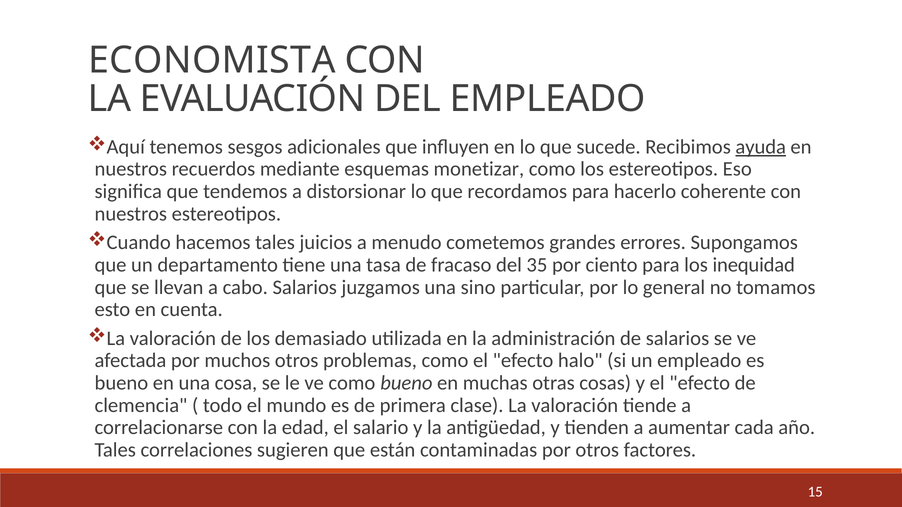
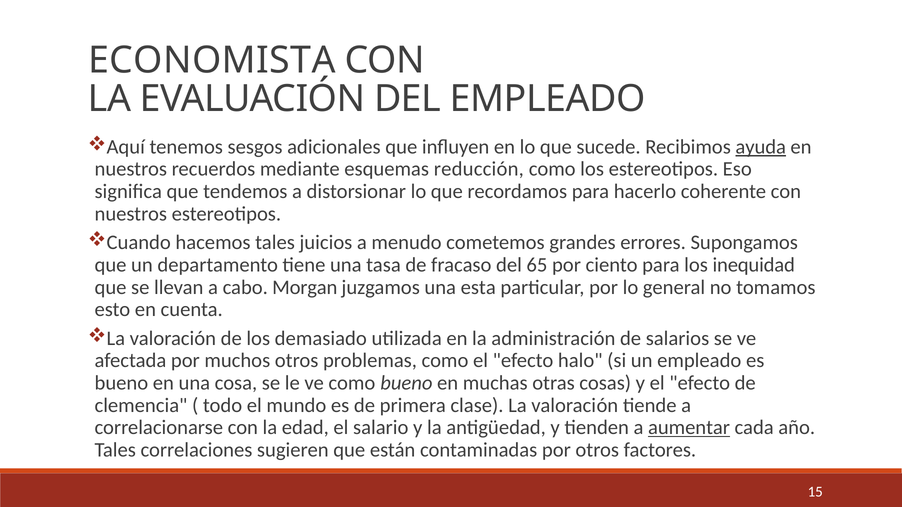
monetizar: monetizar -> reducción
35: 35 -> 65
cabo Salarios: Salarios -> Morgan
sino: sino -> esta
aumentar underline: none -> present
